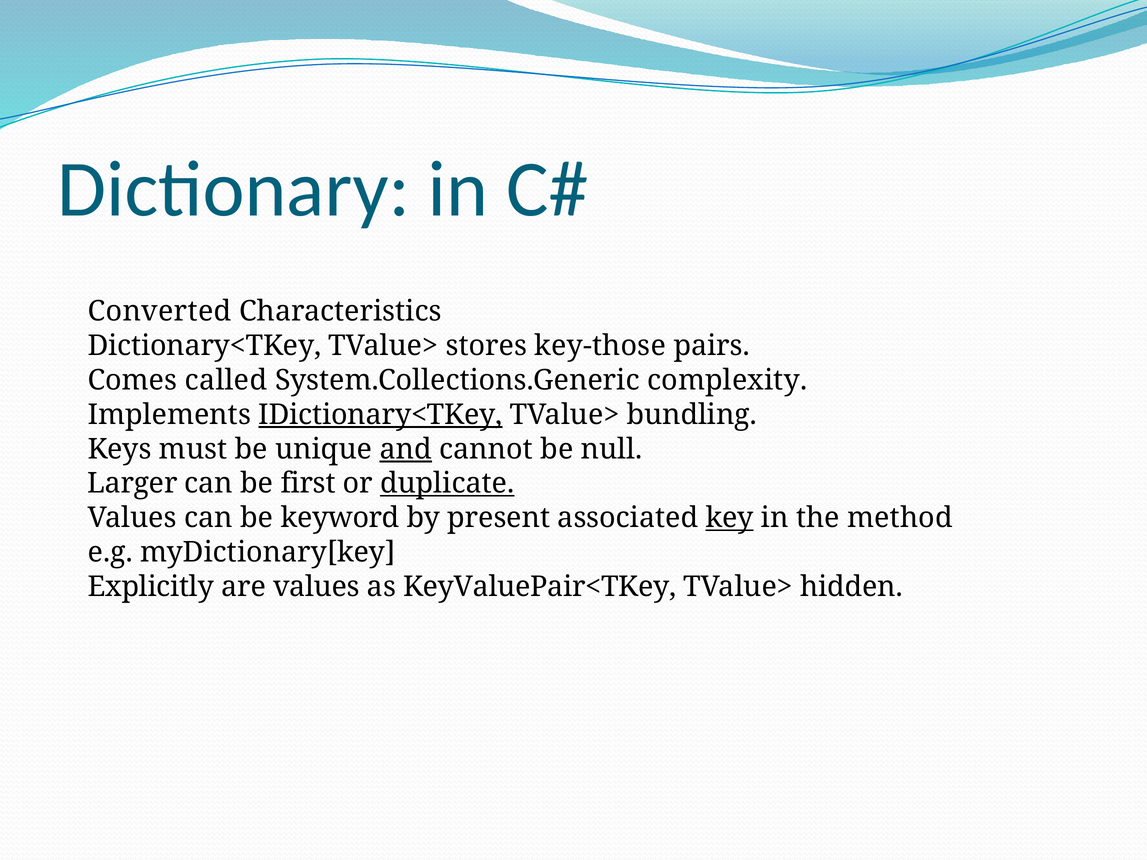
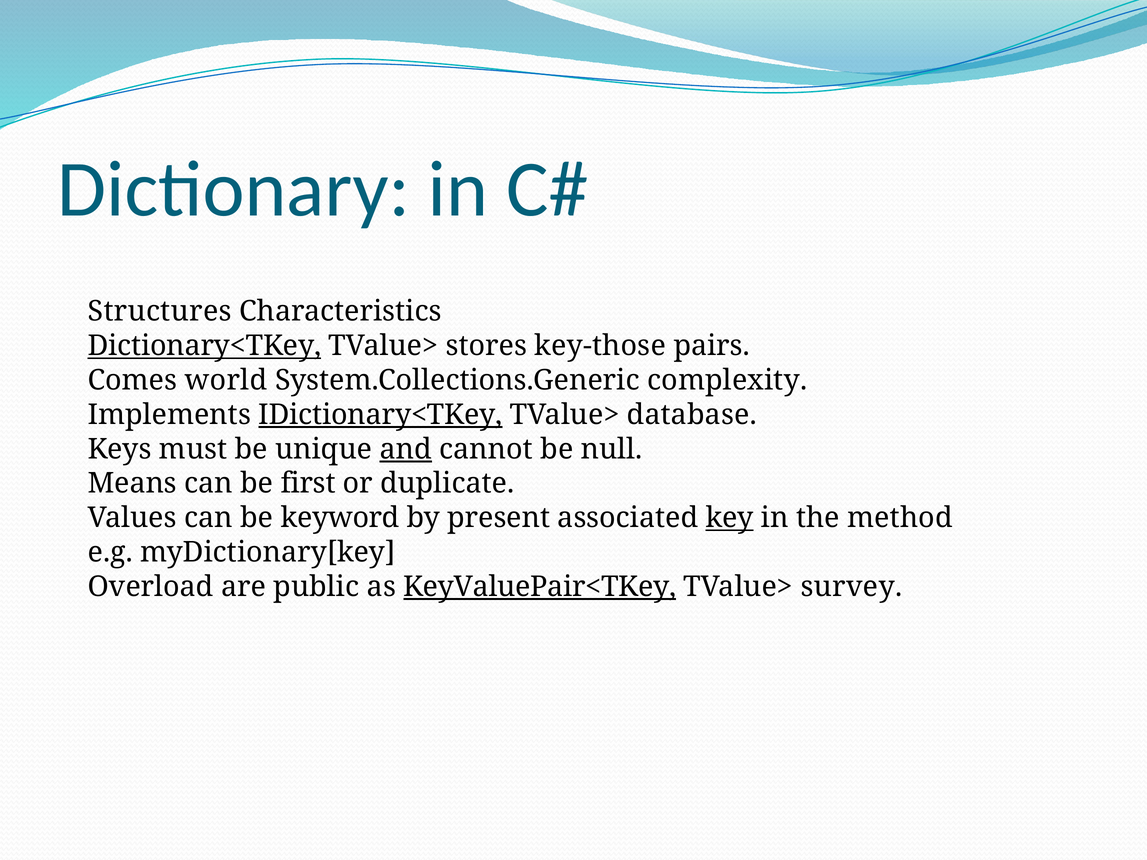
Converted: Converted -> Structures
Dictionary<TKey underline: none -> present
called: called -> world
bundling: bundling -> database
Larger: Larger -> Means
duplicate underline: present -> none
Explicitly: Explicitly -> Overload
are values: values -> public
KeyValuePair<TKey underline: none -> present
hidden: hidden -> survey
